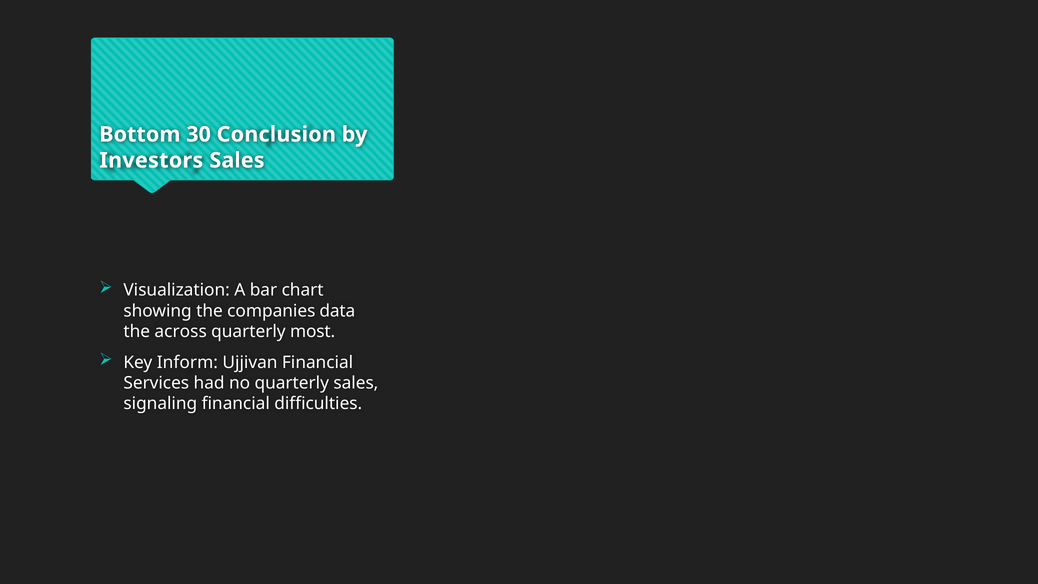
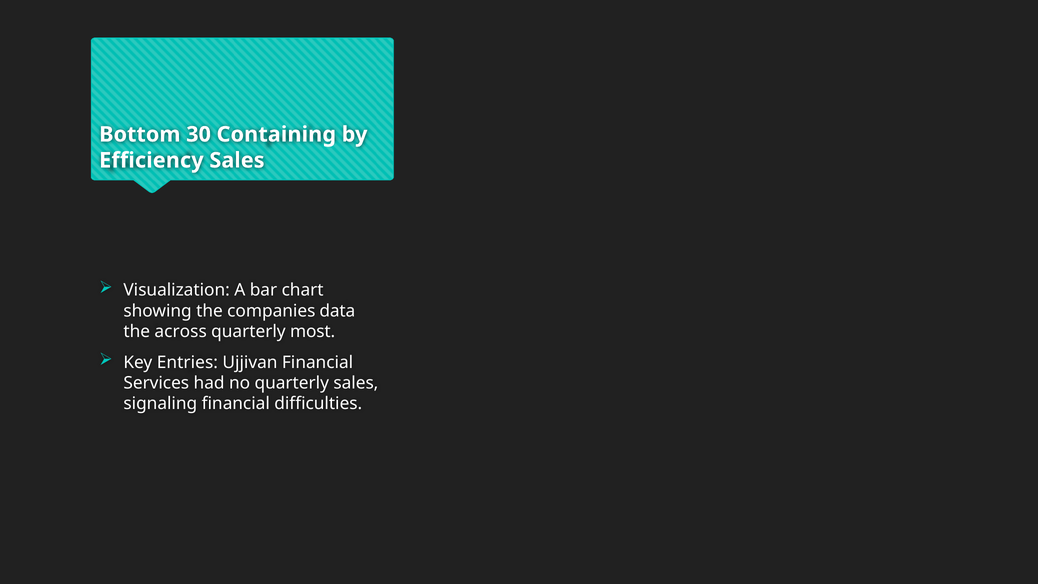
Conclusion: Conclusion -> Containing
Investors: Investors -> Efficiency
Inform: Inform -> Entries
